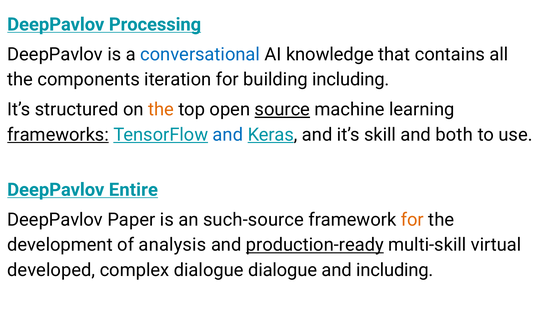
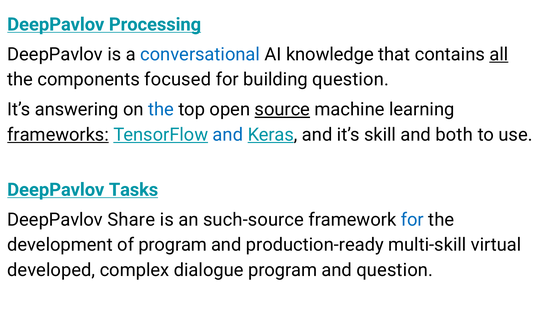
all underline: none -> present
iteration: iteration -> focused
building including: including -> question
structured: structured -> answering
the at (161, 110) colour: orange -> blue
Entire: Entire -> Tasks
Paper: Paper -> Share
for at (412, 220) colour: orange -> blue
of analysis: analysis -> program
production-ready underline: present -> none
dialogue dialogue: dialogue -> program
and including: including -> question
